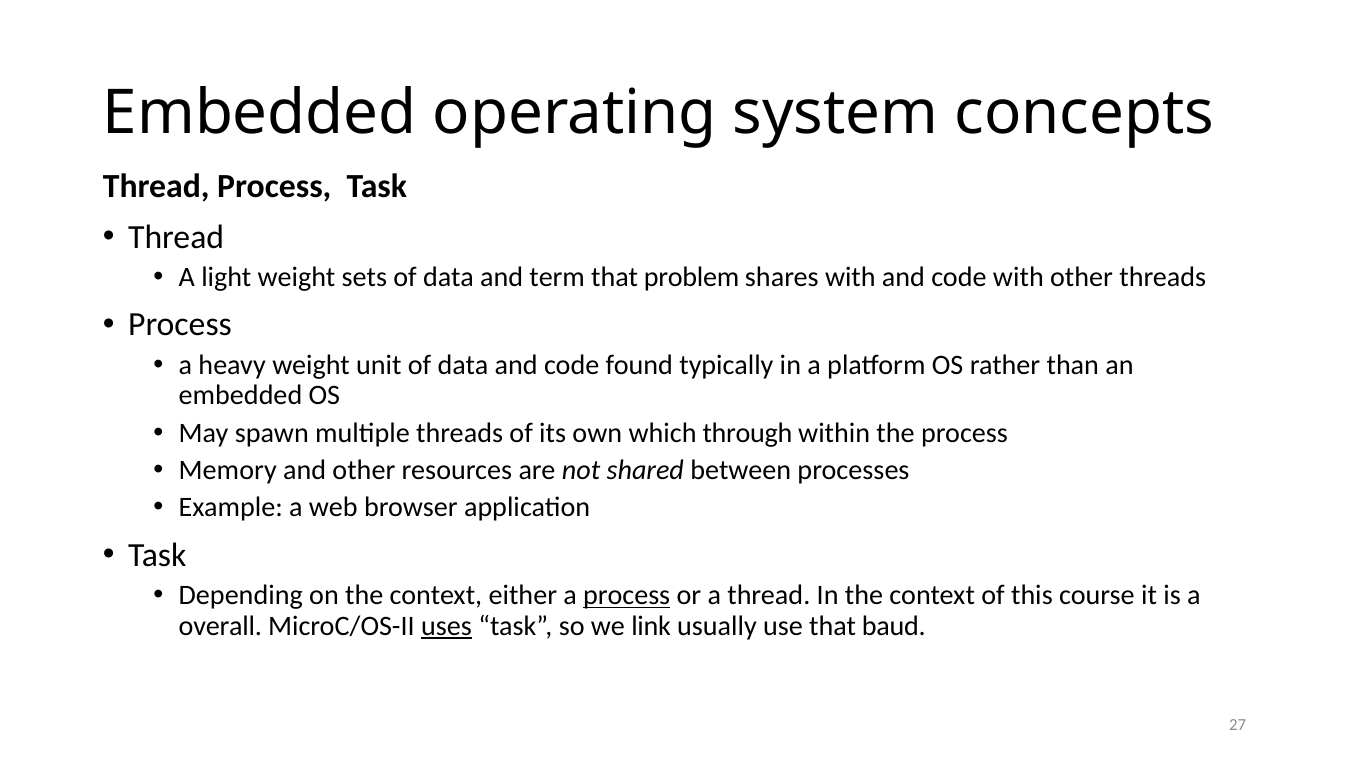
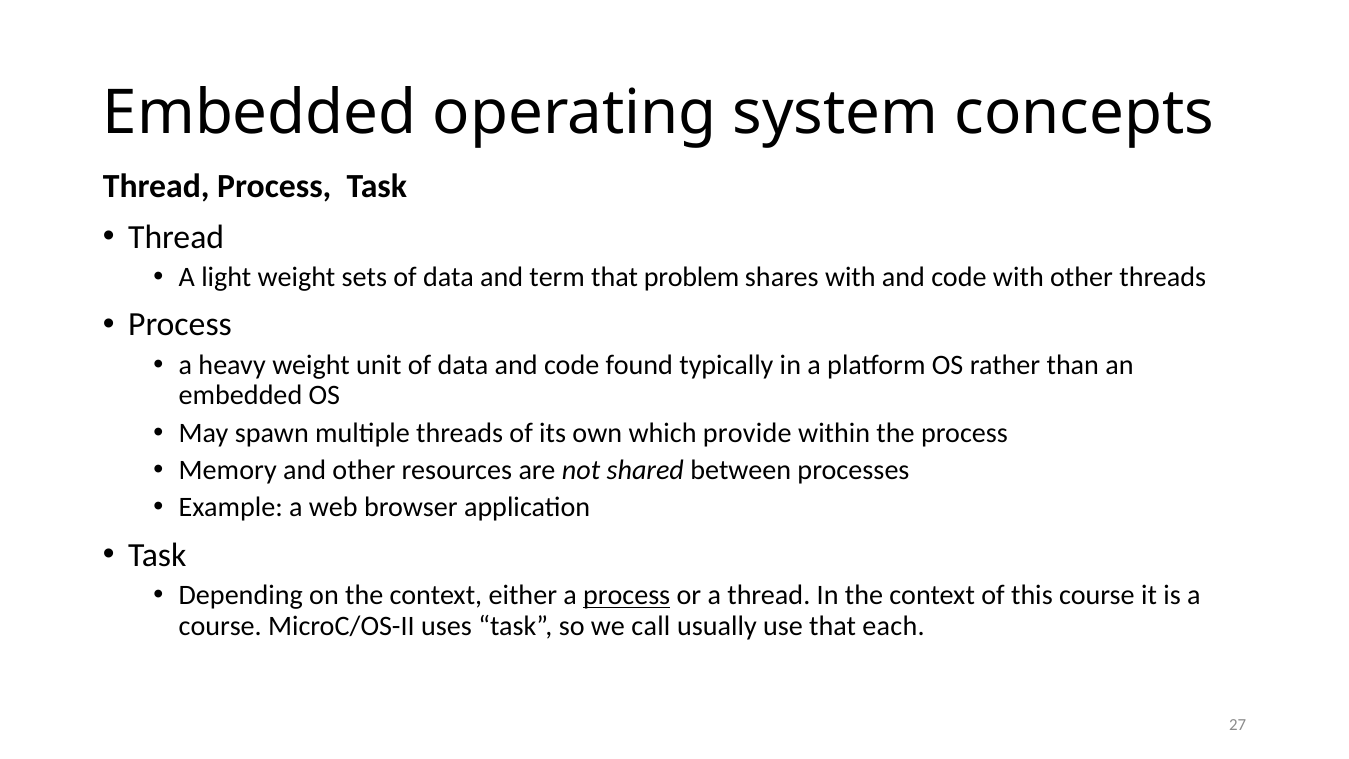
through: through -> provide
overall at (220, 626): overall -> course
uses underline: present -> none
link: link -> call
baud: baud -> each
